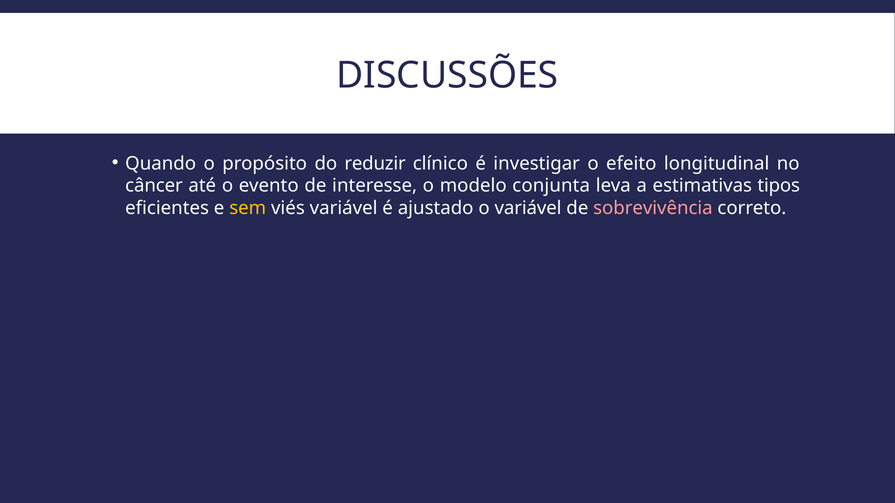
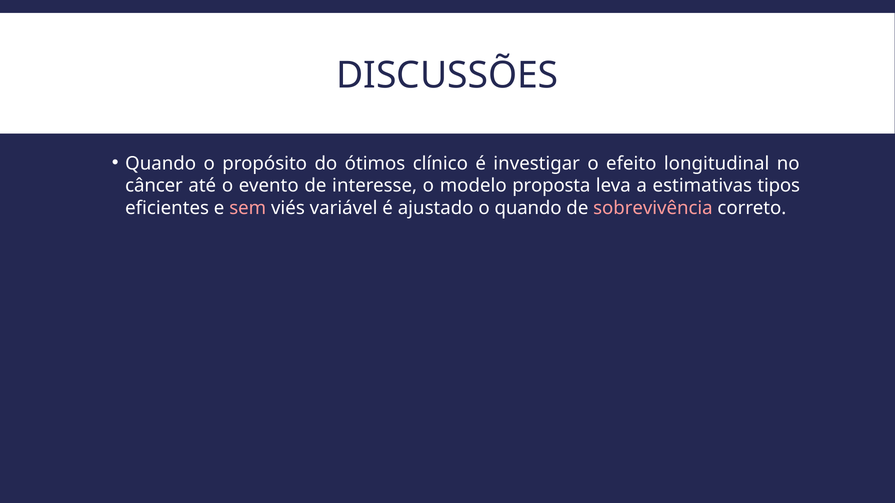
reduzir: reduzir -> ótimos
conjunta: conjunta -> proposta
sem colour: yellow -> pink
o variável: variável -> quando
